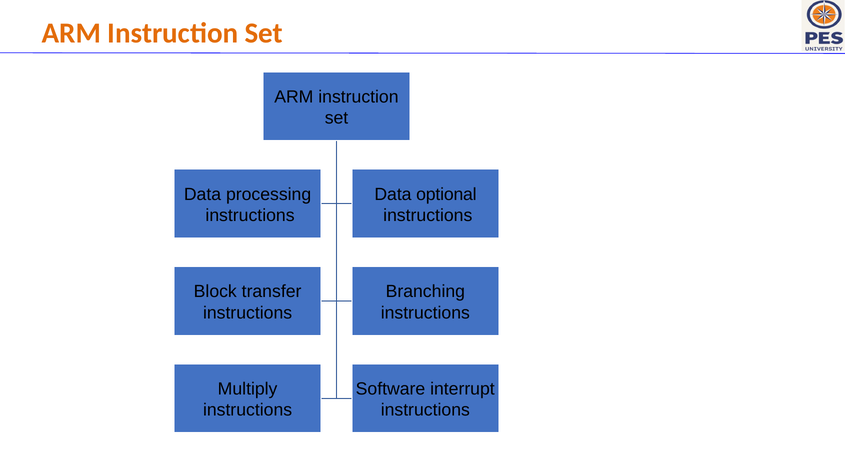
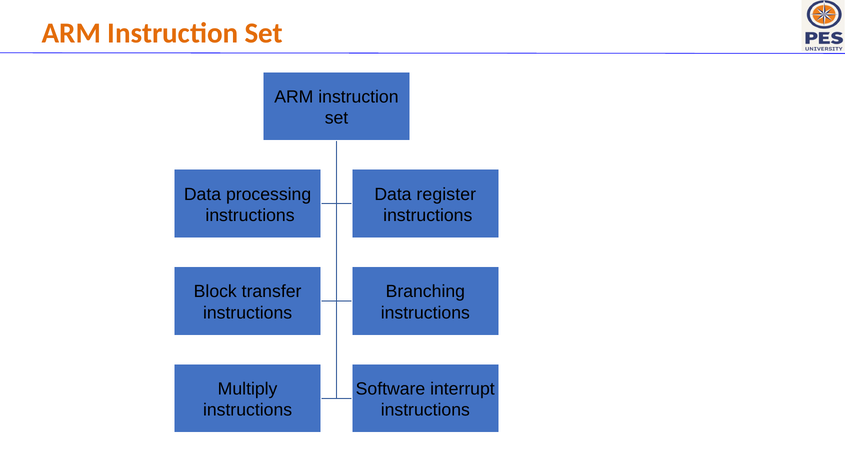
optional: optional -> register
